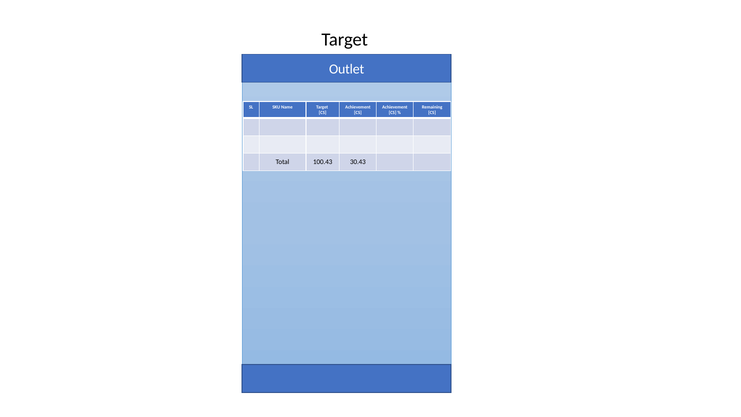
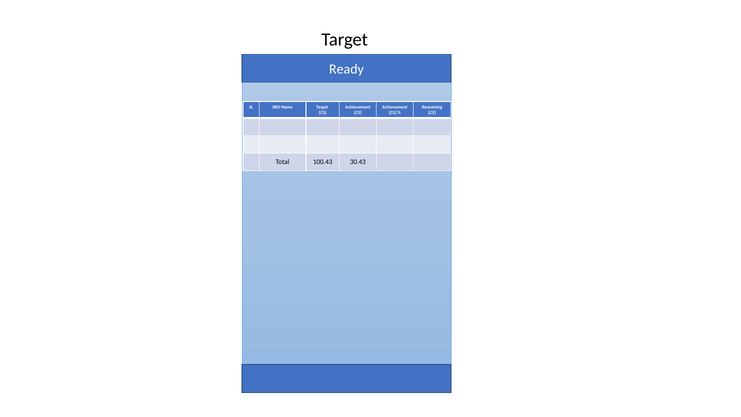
Outlet: Outlet -> Ready
